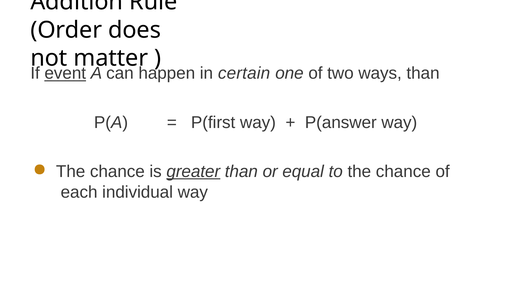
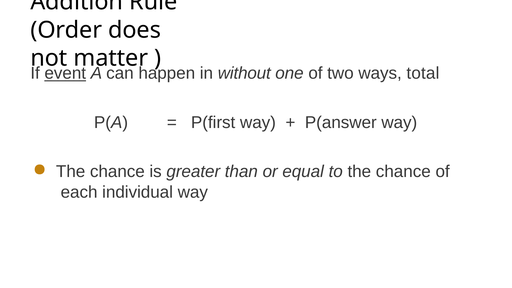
certain: certain -> without
ways than: than -> total
greater underline: present -> none
